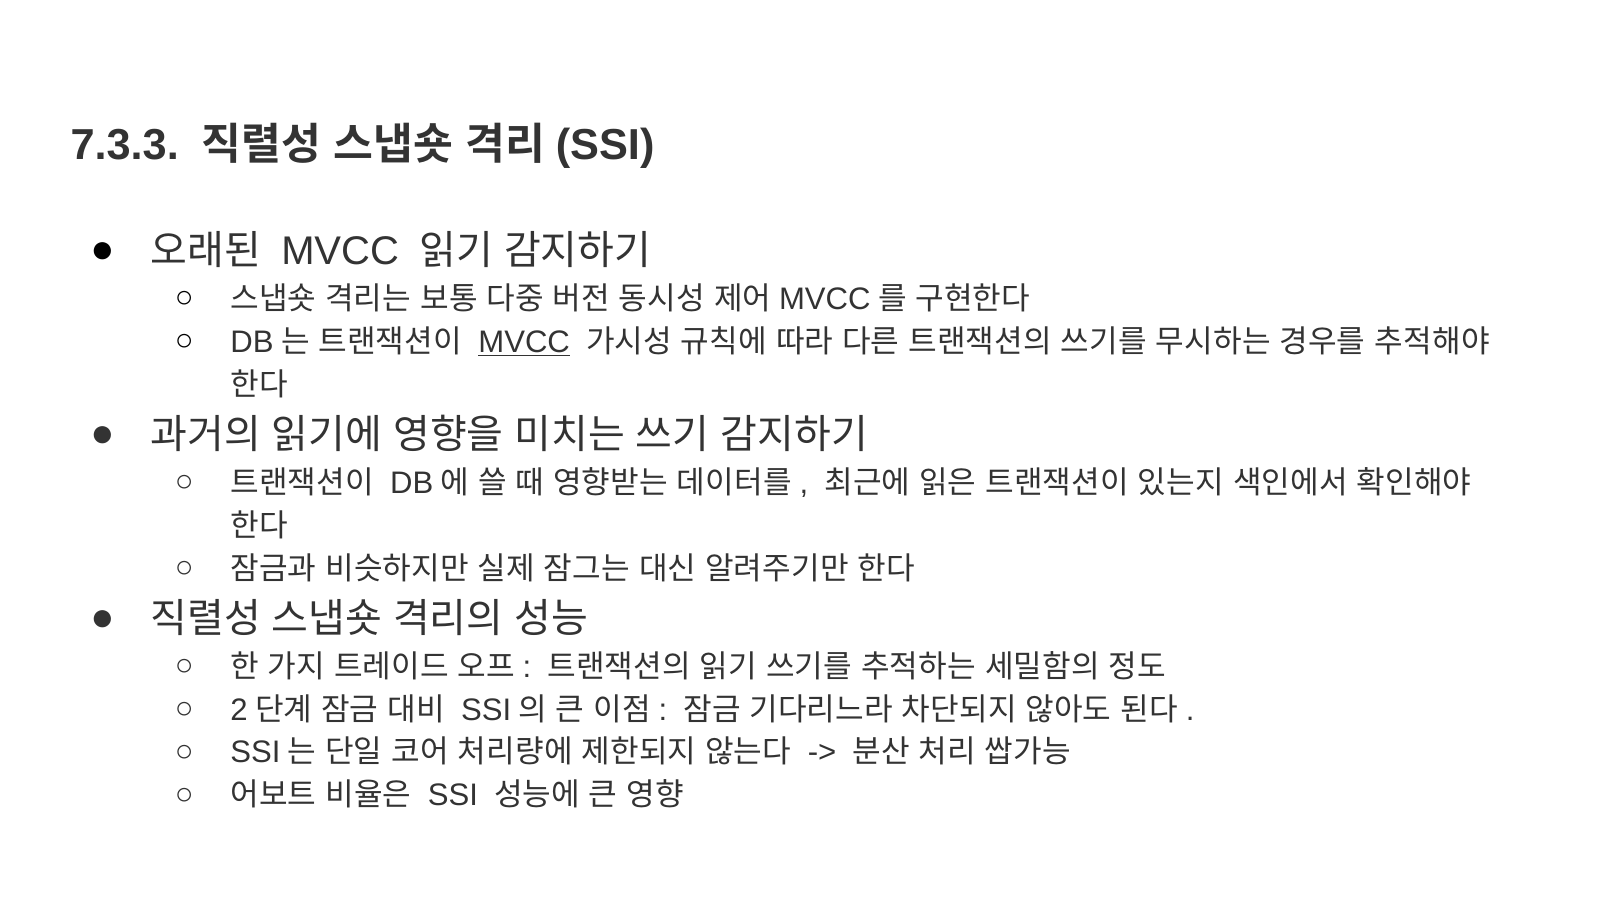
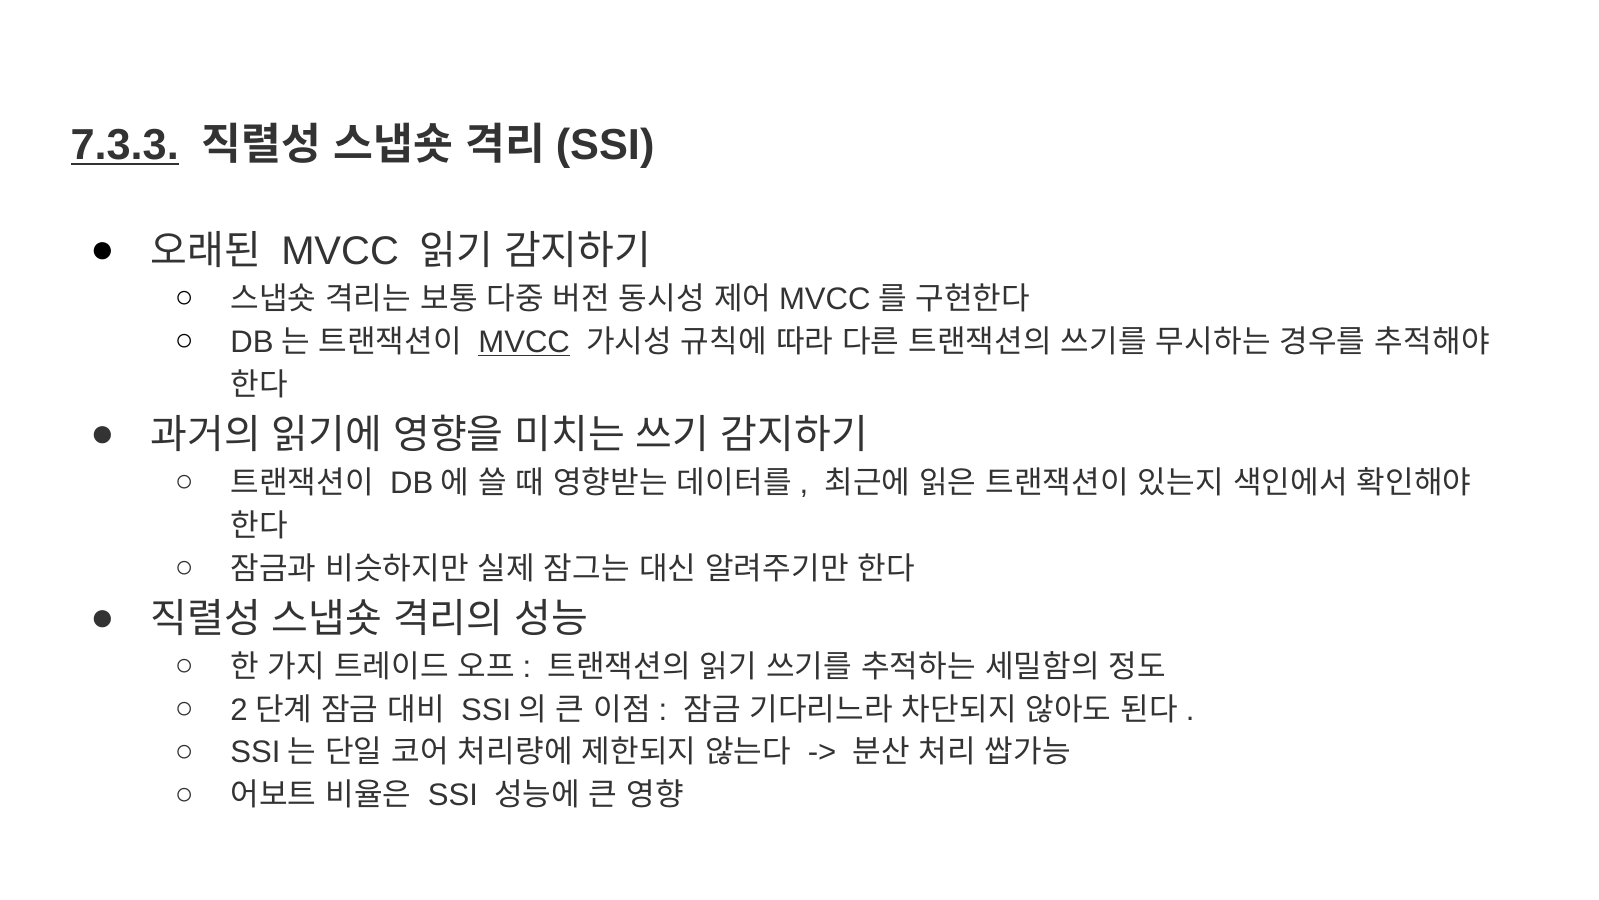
7.3.3 underline: none -> present
